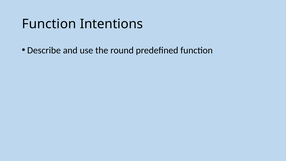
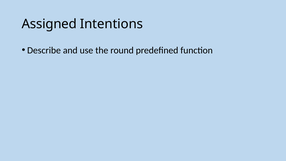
Function at (49, 24): Function -> Assigned
